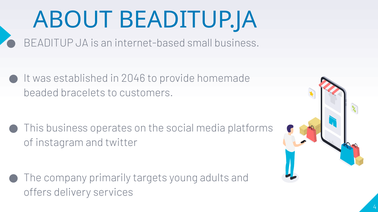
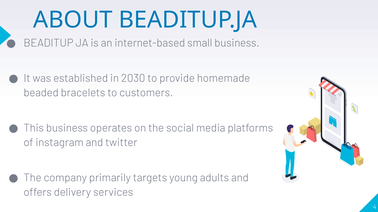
2046: 2046 -> 2030
